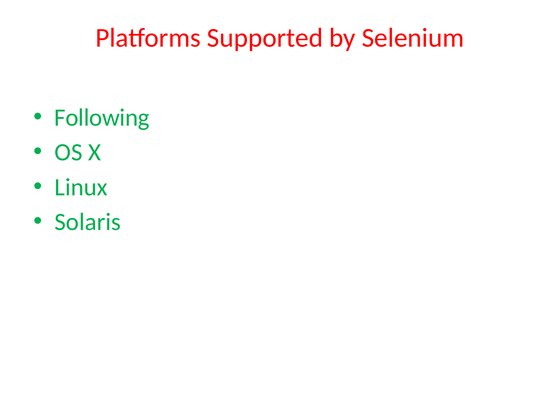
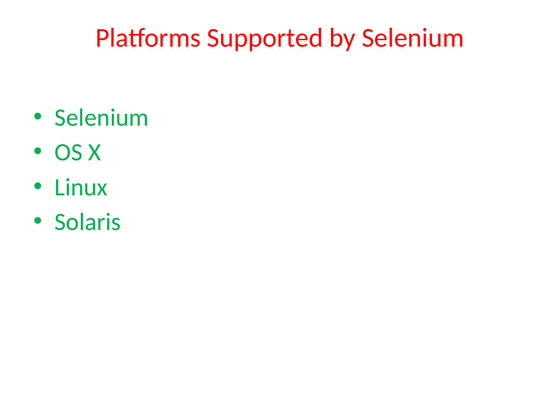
Following at (102, 117): Following -> Selenium
